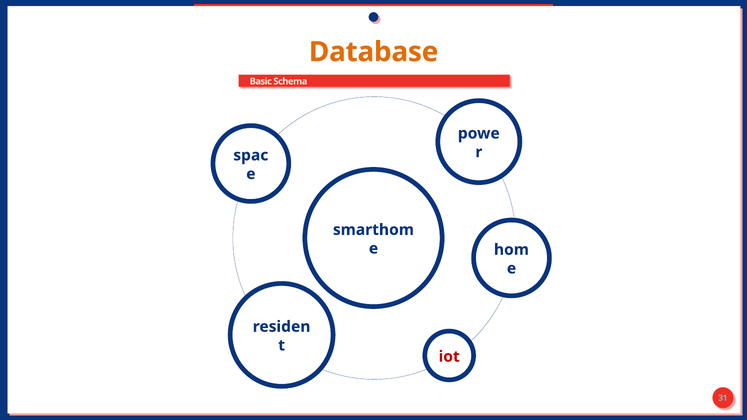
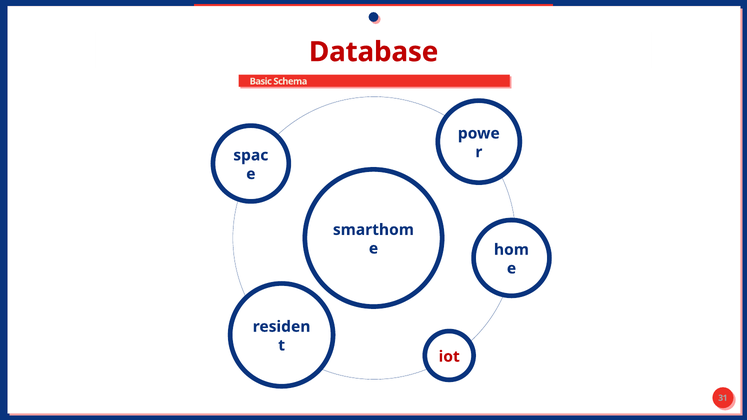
Database colour: orange -> red
